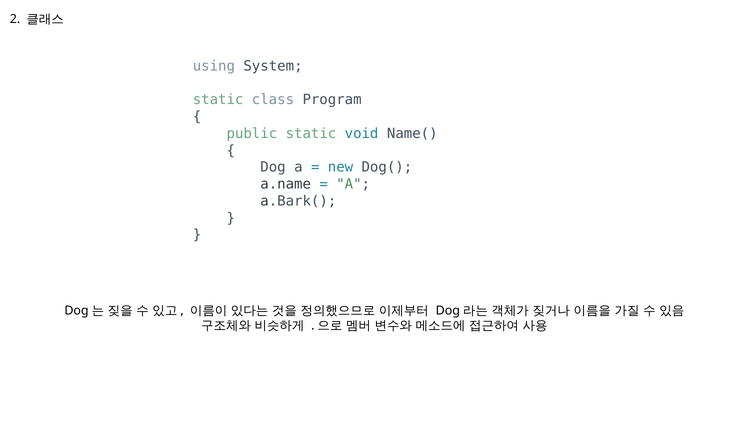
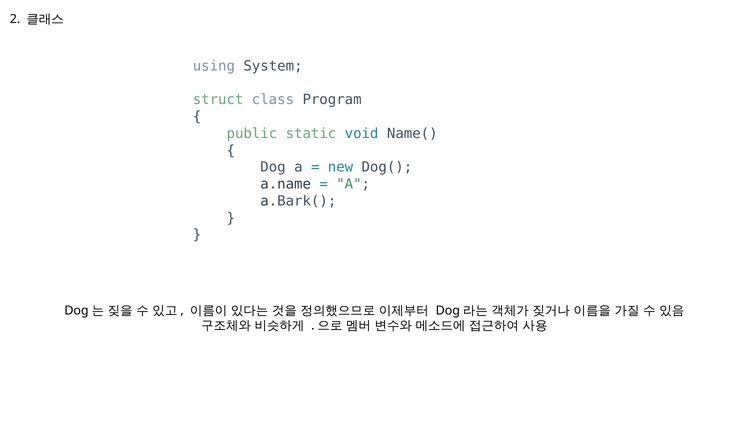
static at (218, 100): static -> struct
